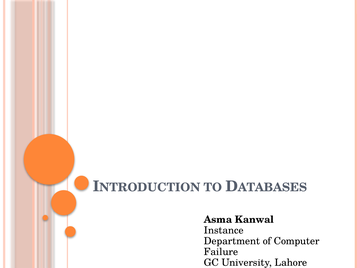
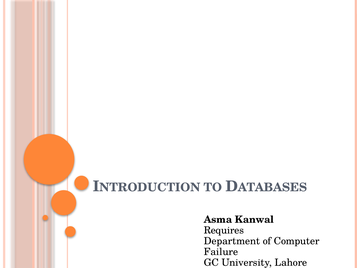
Instance: Instance -> Requires
